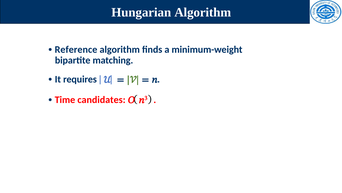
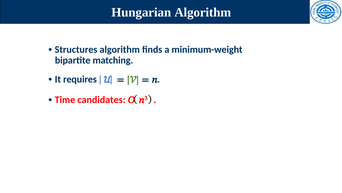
Reference: Reference -> Structures
